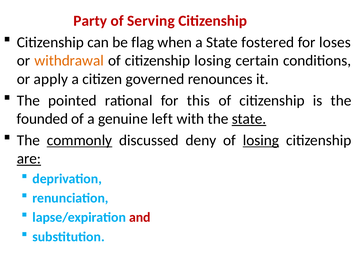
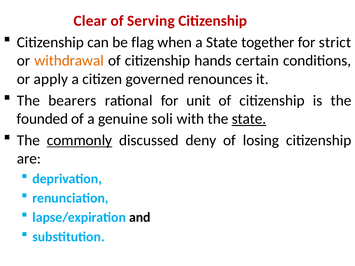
Party: Party -> Clear
fostered: fostered -> together
loses: loses -> strict
citizenship losing: losing -> hands
pointed: pointed -> bearers
this: this -> unit
left: left -> soli
losing at (261, 140) underline: present -> none
are underline: present -> none
and colour: red -> black
